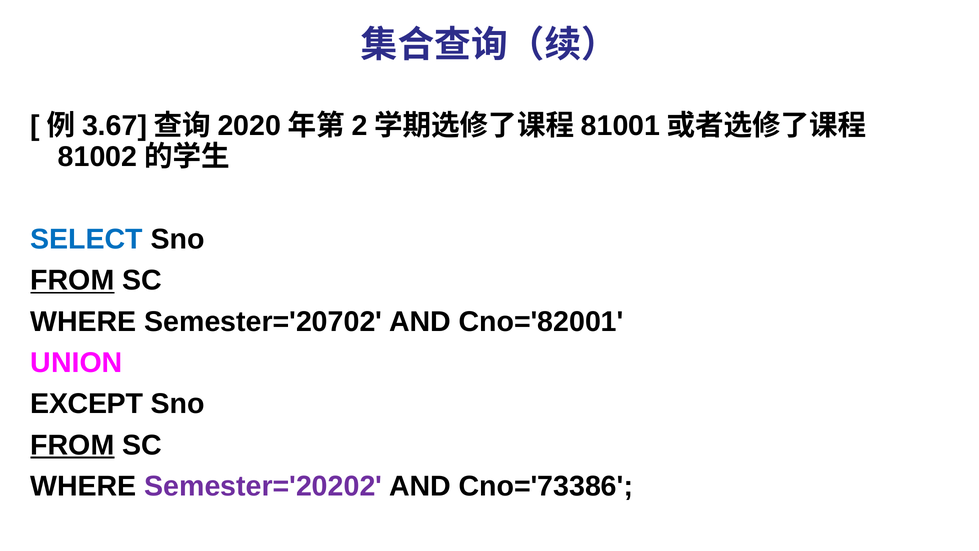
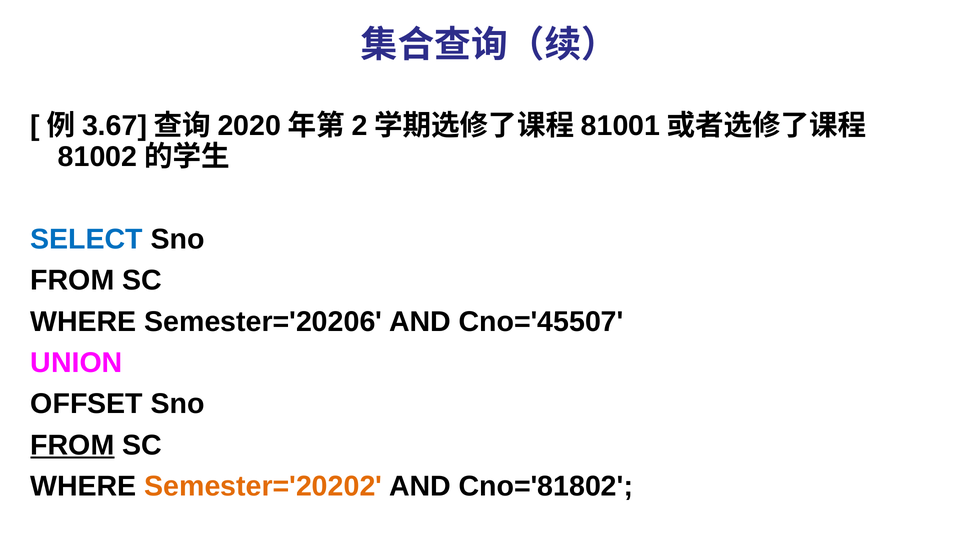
FROM at (72, 280) underline: present -> none
Semester='20702: Semester='20702 -> Semester='20206
Cno='82001: Cno='82001 -> Cno='45507
EXCEPT: EXCEPT -> OFFSET
Semester='20202 colour: purple -> orange
Cno='73386: Cno='73386 -> Cno='81802
